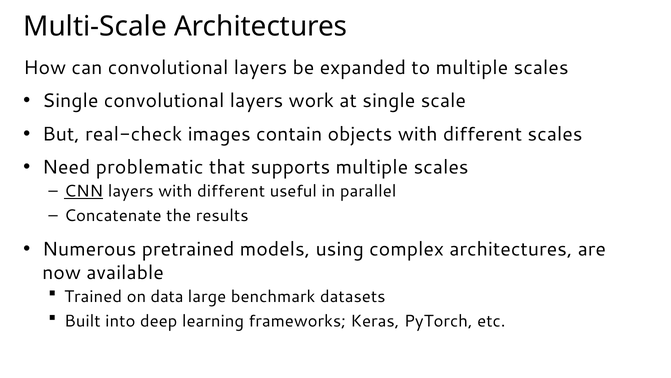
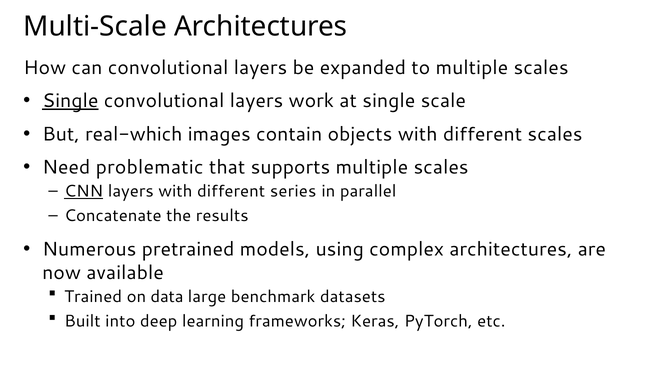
Single at (70, 101) underline: none -> present
real-check: real-check -> real-which
useful: useful -> series
